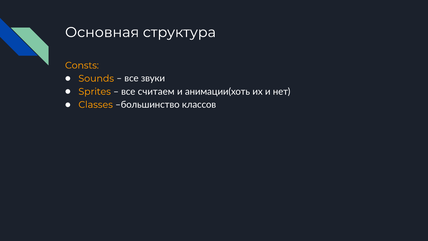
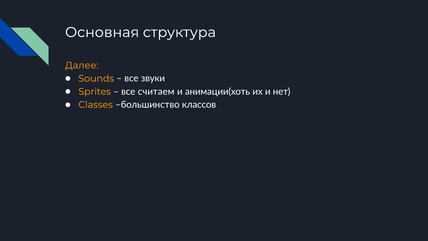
Consts: Consts -> Далее
